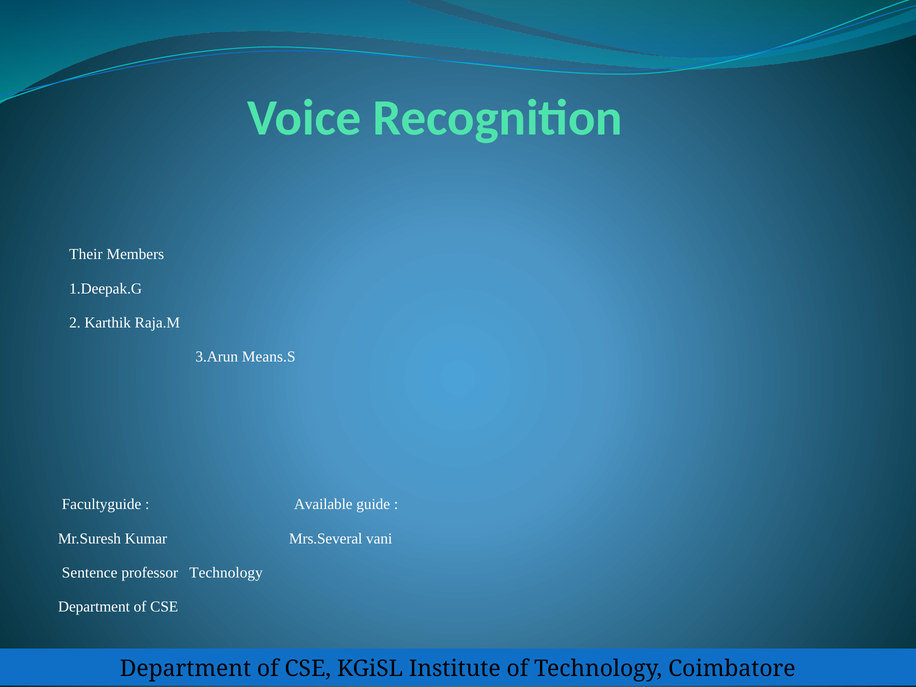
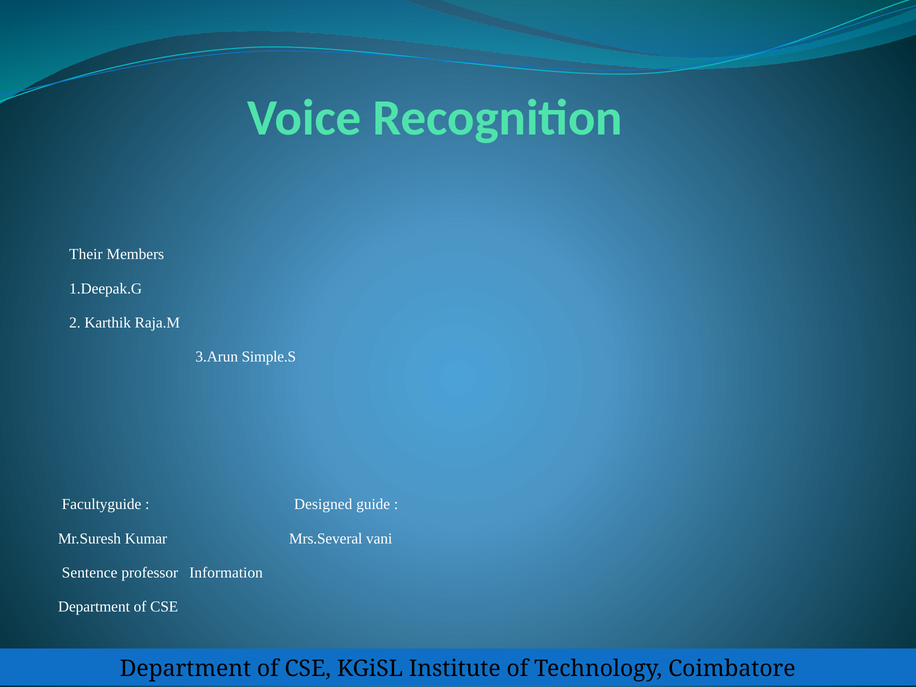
Means.S: Means.S -> Simple.S
Available: Available -> Designed
professor Technology: Technology -> Information
